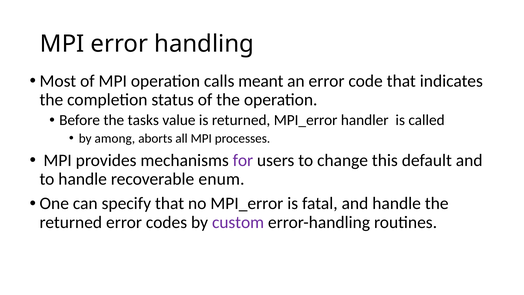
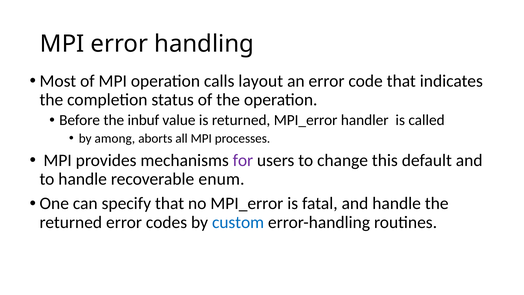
meant: meant -> layout
tasks: tasks -> inbuf
custom colour: purple -> blue
